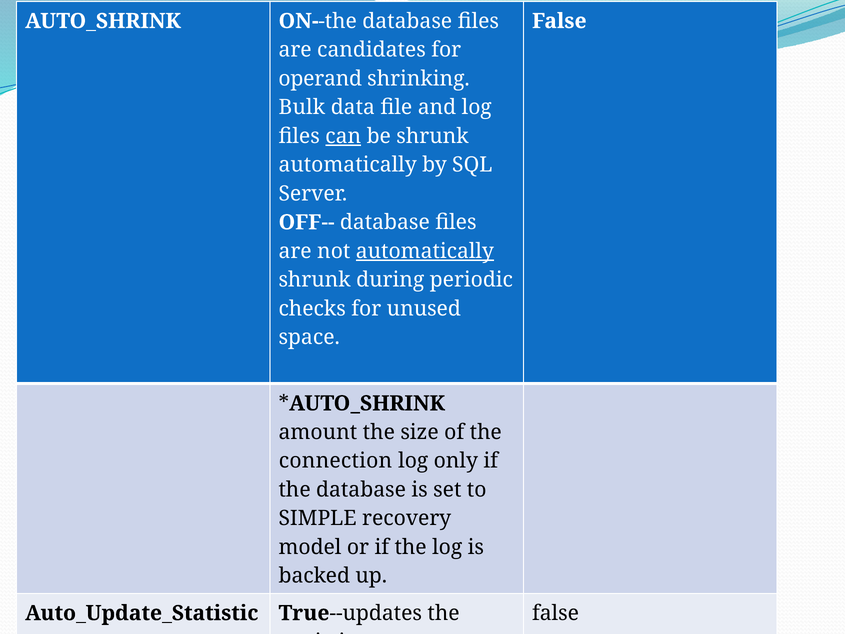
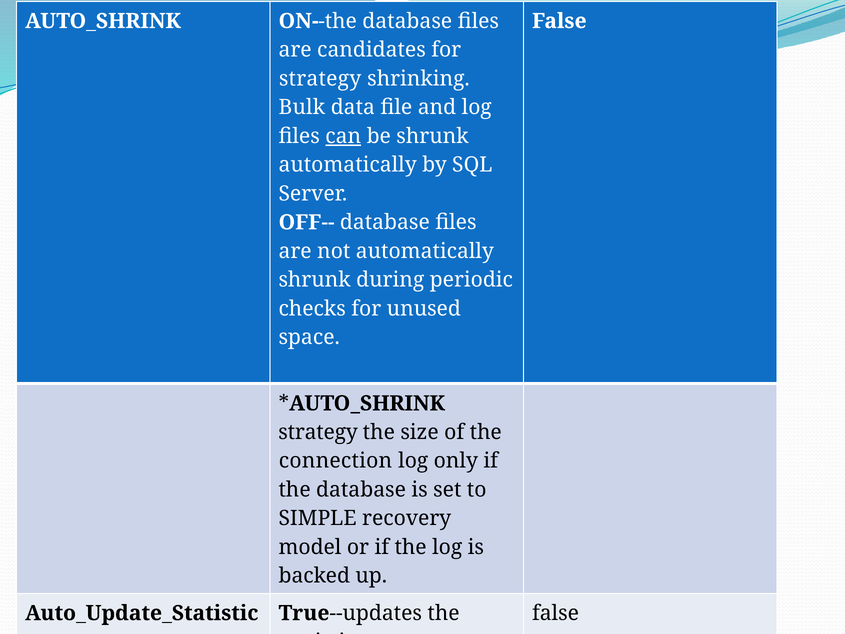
operand at (320, 79): operand -> strategy
automatically at (425, 251) underline: present -> none
amount at (318, 432): amount -> strategy
